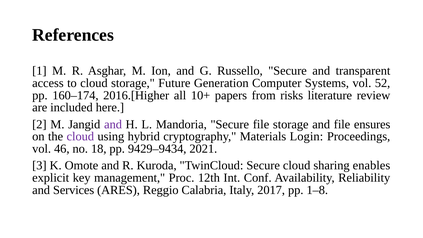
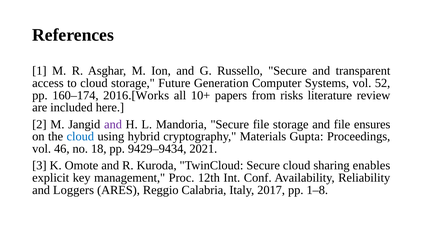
2016.[Higher: 2016.[Higher -> 2016.[Works
cloud at (80, 137) colour: purple -> blue
Login: Login -> Gupta
Services: Services -> Loggers
